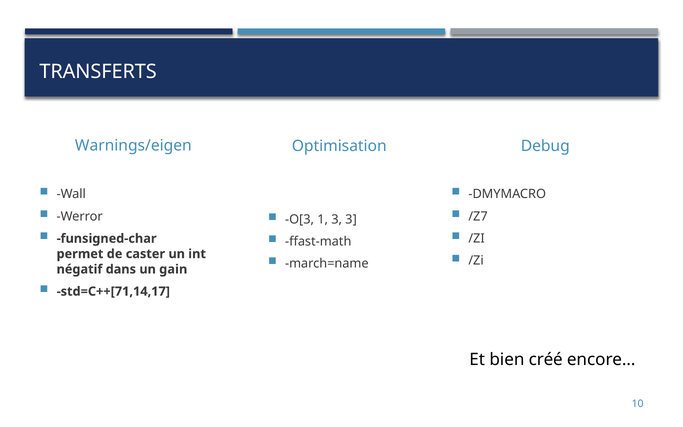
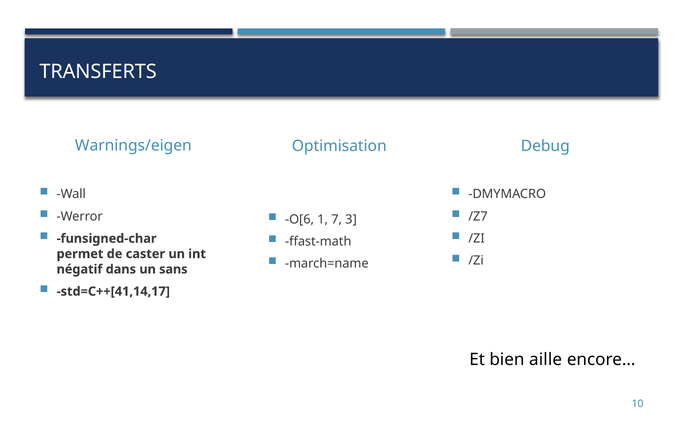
O[3: O[3 -> O[6
1 3: 3 -> 7
gain: gain -> sans
std=C++[71,14,17: std=C++[71,14,17 -> std=C++[41,14,17
créé: créé -> aille
